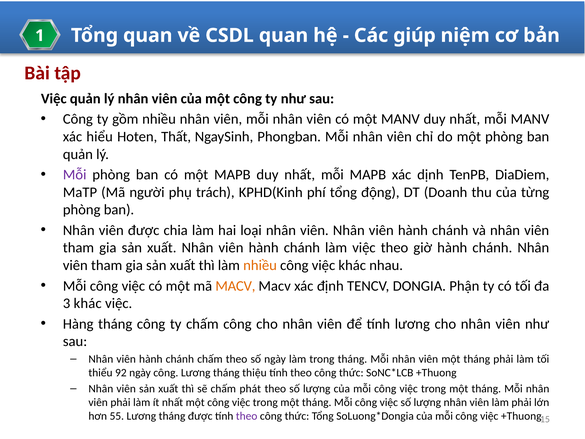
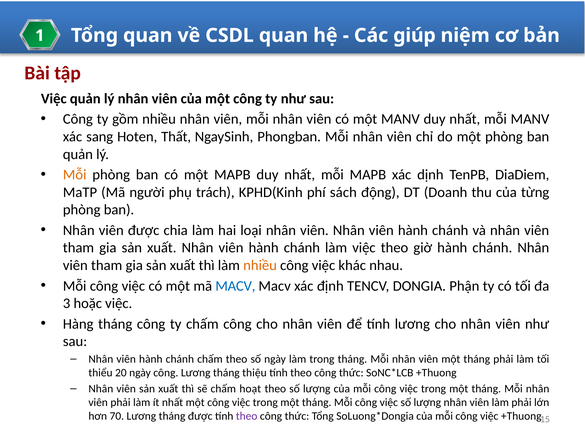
hiểu: hiểu -> sang
Mỗi at (75, 175) colour: purple -> orange
phí tổng: tổng -> sách
MACV at (235, 286) colour: orange -> blue
3 khác: khác -> hoặc
92: 92 -> 20
phát: phát -> hoạt
55: 55 -> 70
